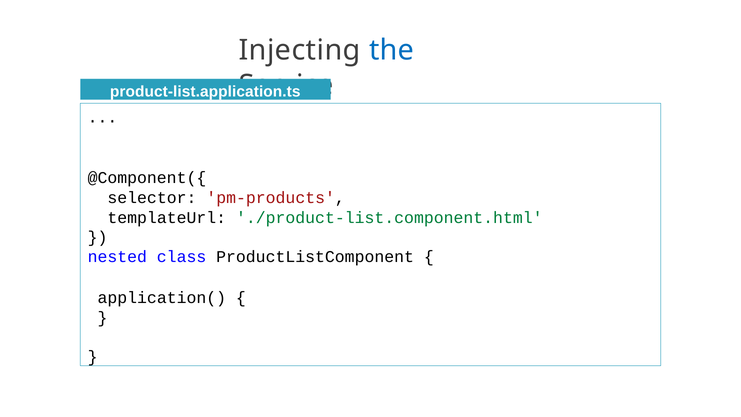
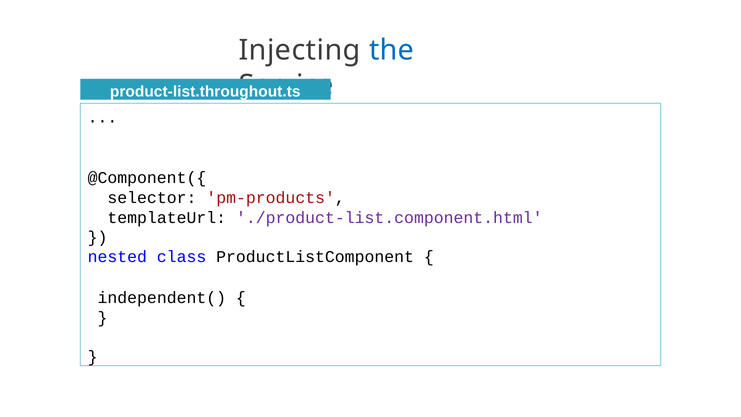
product-list.application.ts: product-list.application.ts -> product-list.throughout.ts
./product-list.component.html colour: green -> purple
application(: application( -> independent(
